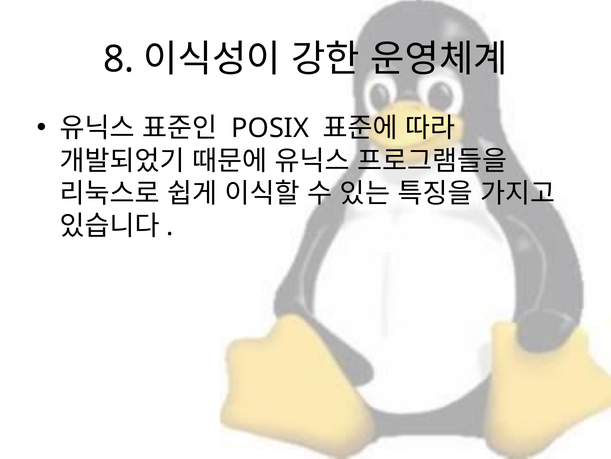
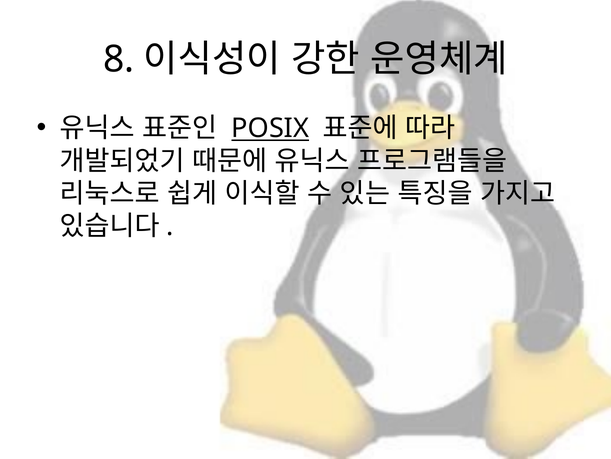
POSIX underline: none -> present
